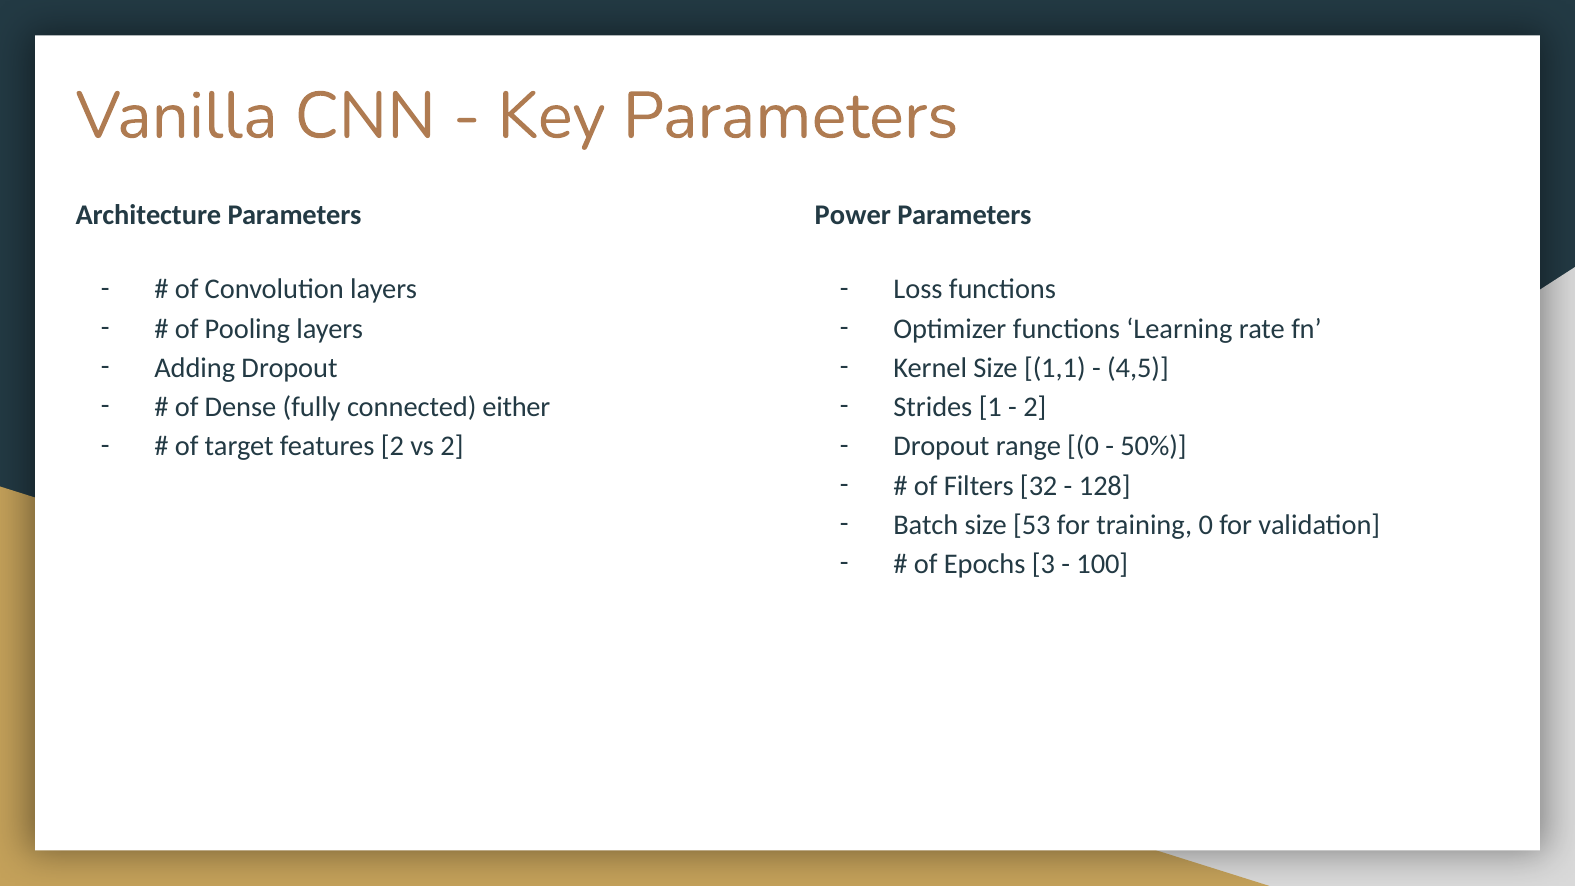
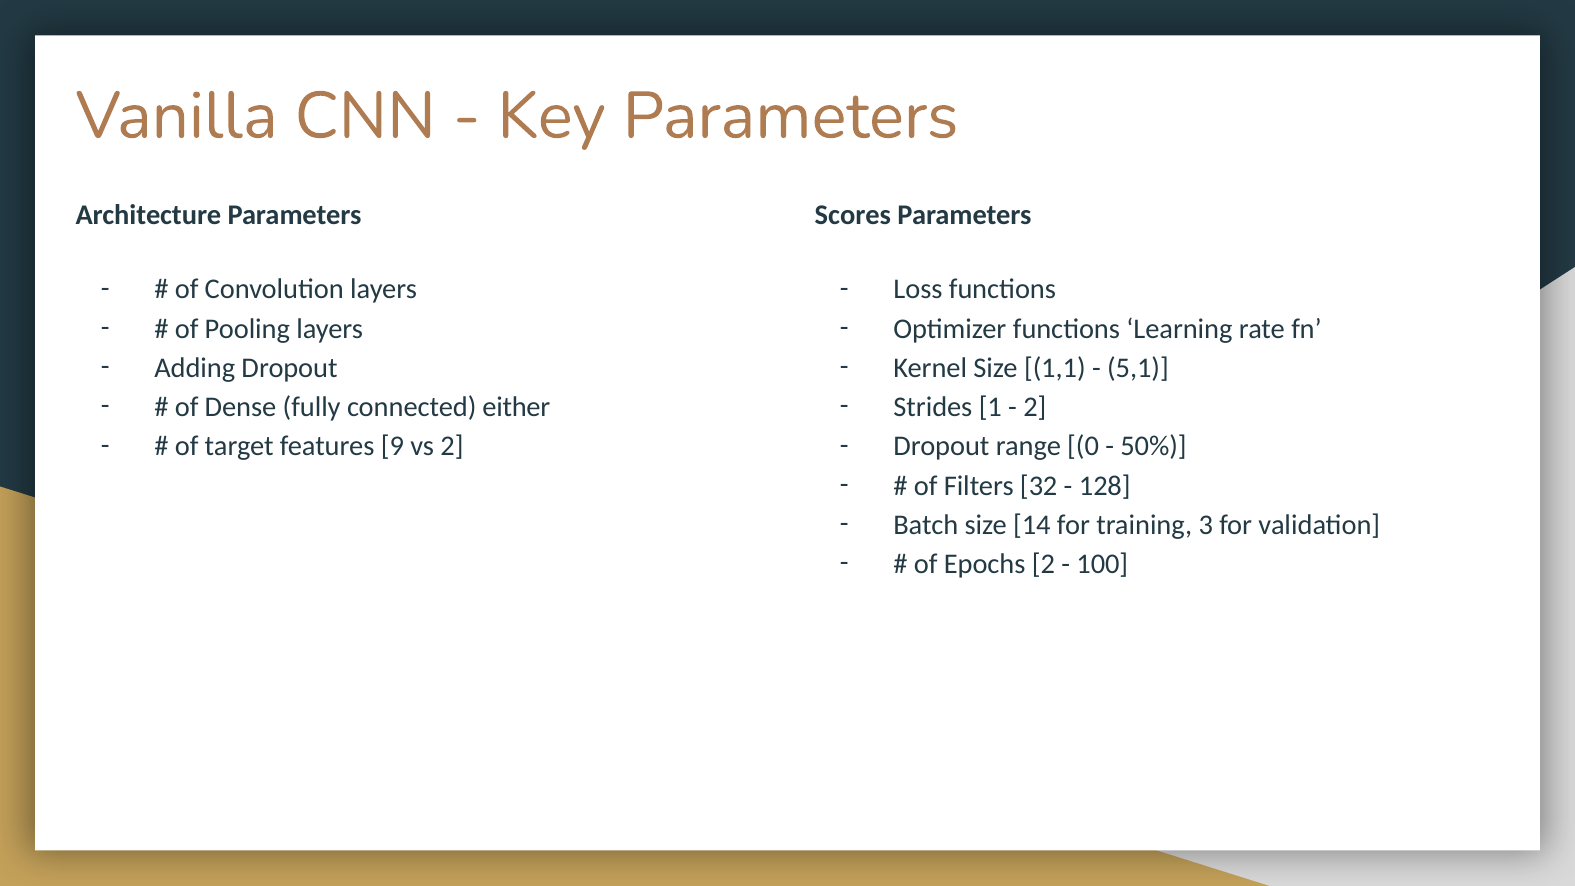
Power: Power -> Scores
4,5: 4,5 -> 5,1
features 2: 2 -> 9
53: 53 -> 14
training 0: 0 -> 3
Epochs 3: 3 -> 2
